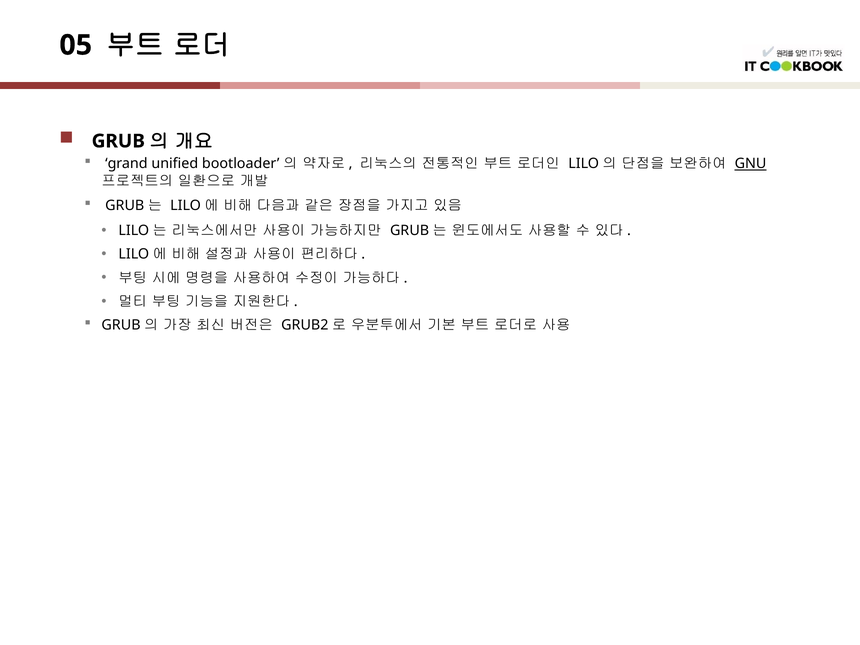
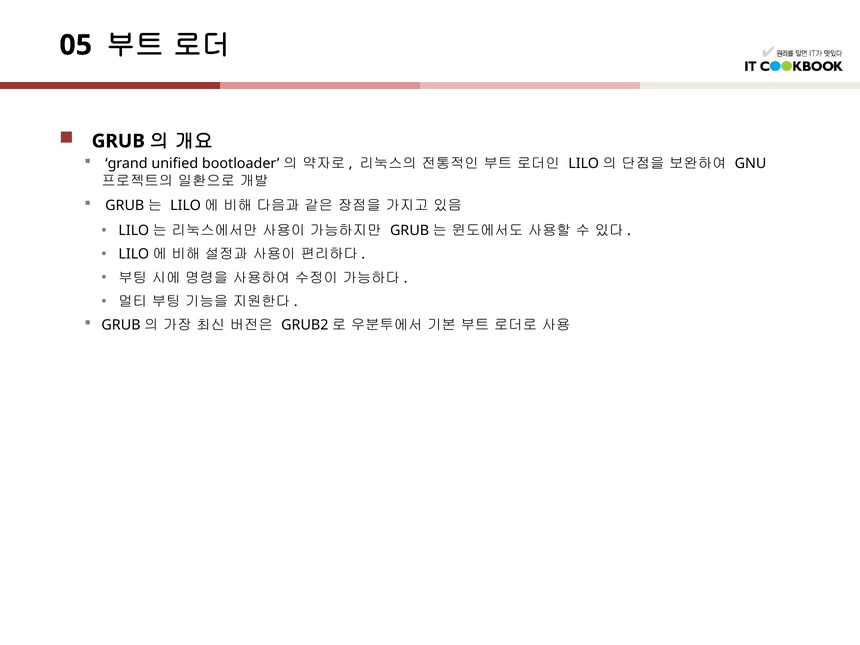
GNU underline: present -> none
